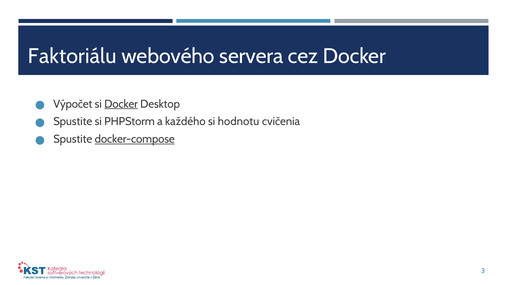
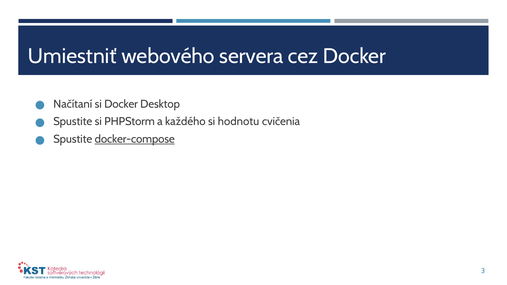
Faktoriálu: Faktoriálu -> Umiestniť
Výpočet: Výpočet -> Načítaní
Docker at (121, 104) underline: present -> none
